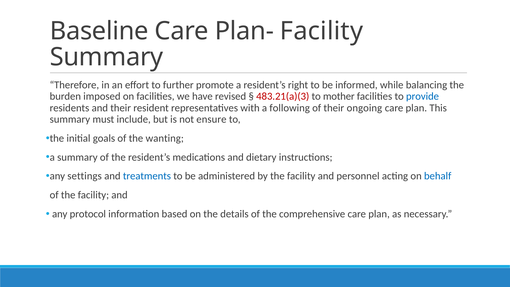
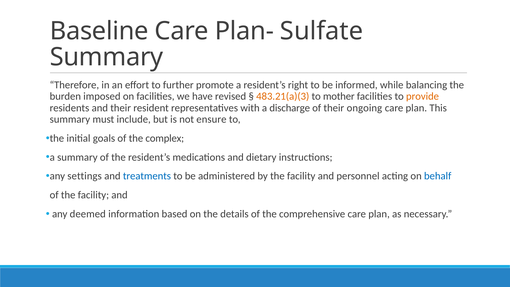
Plan- Facility: Facility -> Sulfate
483.21(a)(3 colour: red -> orange
provide colour: blue -> orange
following: following -> discharge
wanting: wanting -> complex
protocol: protocol -> deemed
